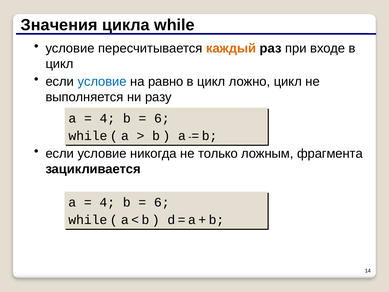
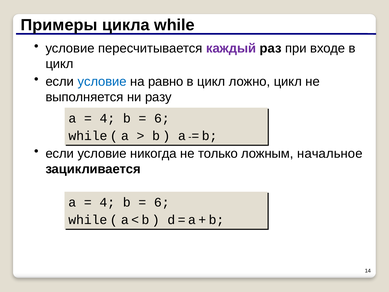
Значения: Значения -> Примеры
каждый colour: orange -> purple
фрагмента: фрагмента -> начальное
